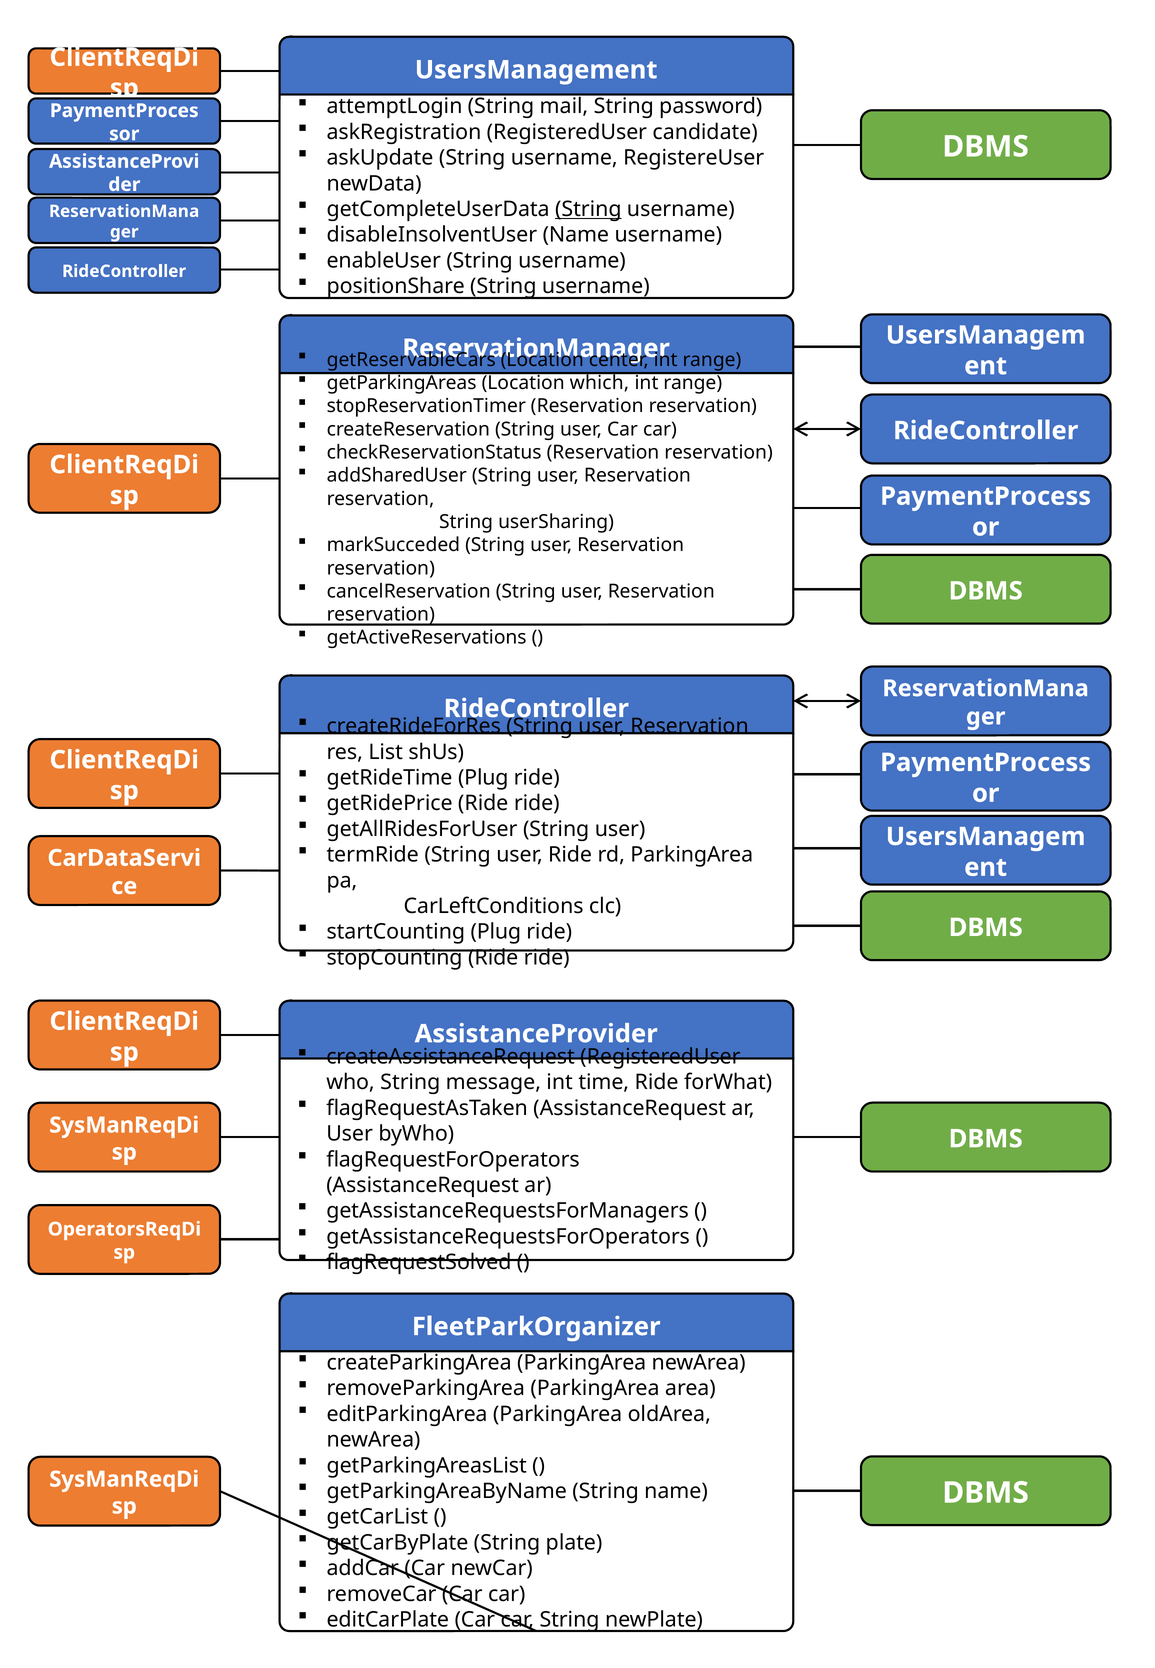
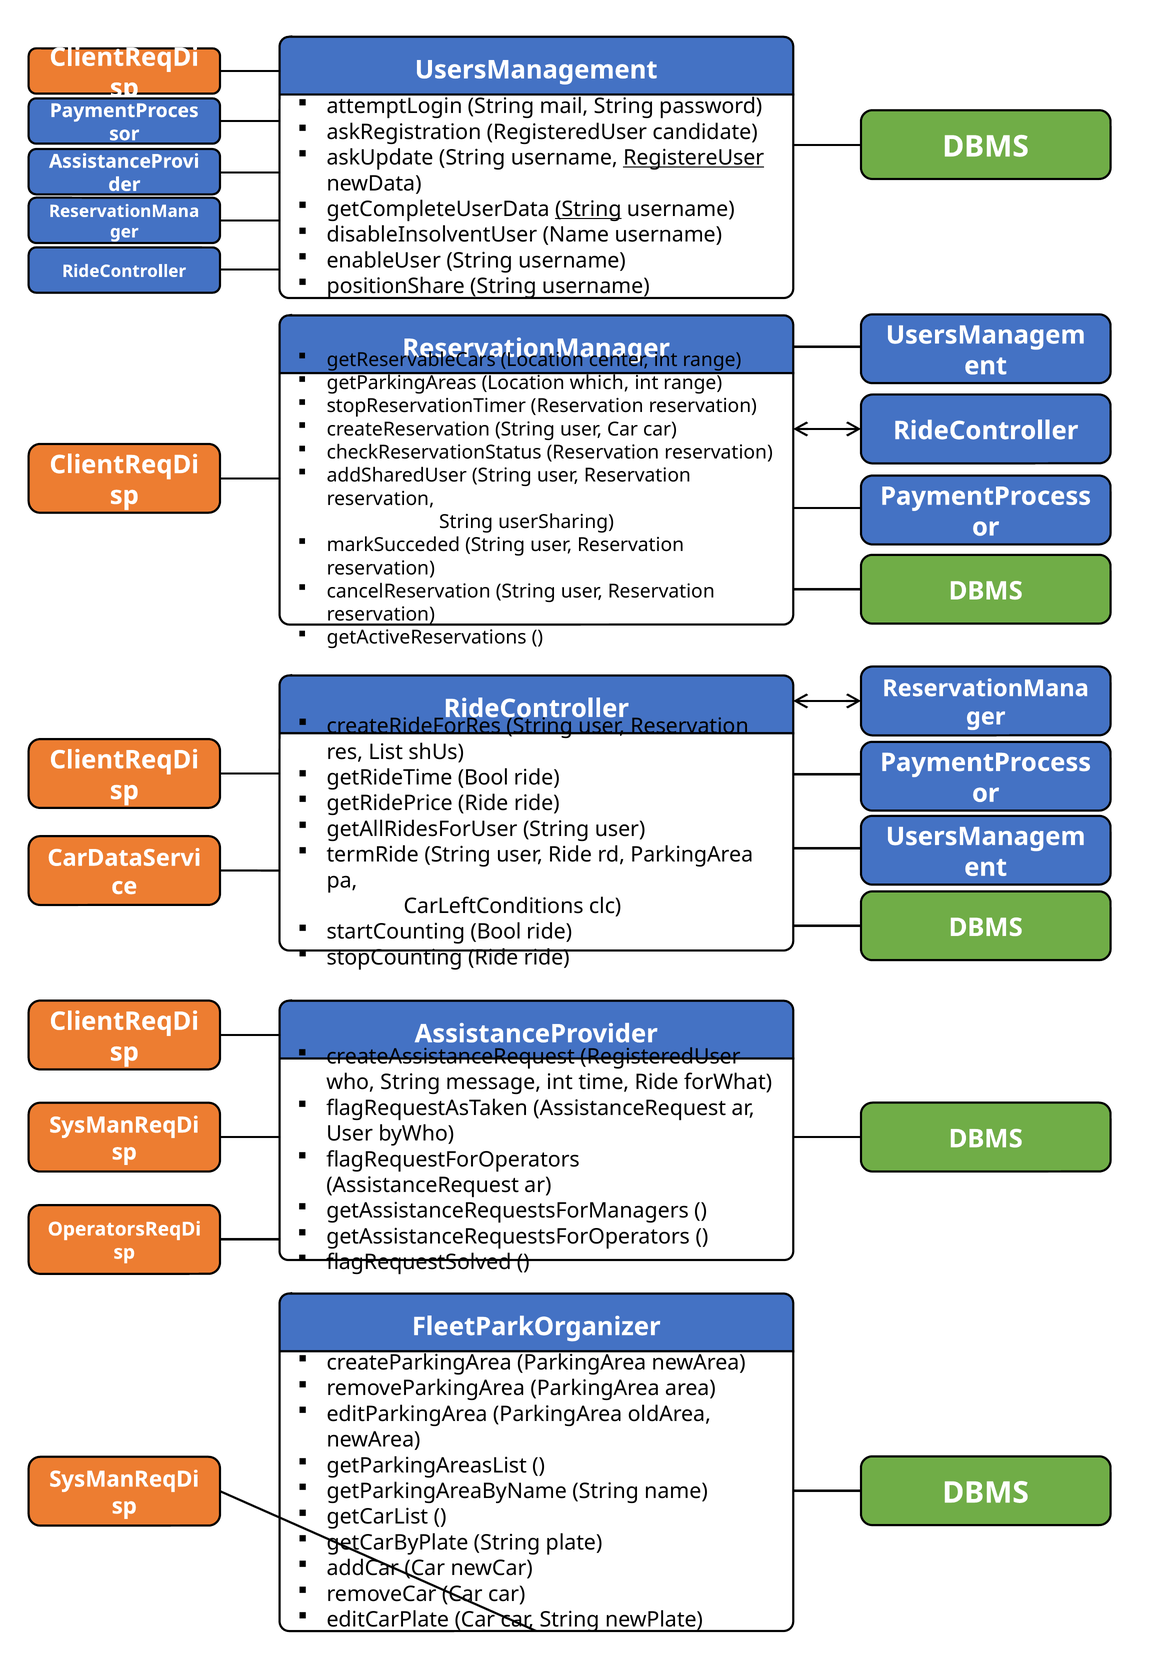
RegistereUser underline: none -> present
getRideTime Plug: Plug -> Bool
startCounting Plug: Plug -> Bool
